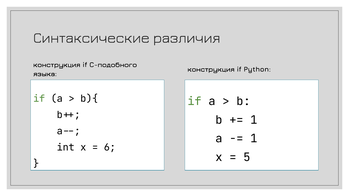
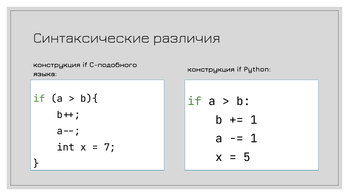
6: 6 -> 7
